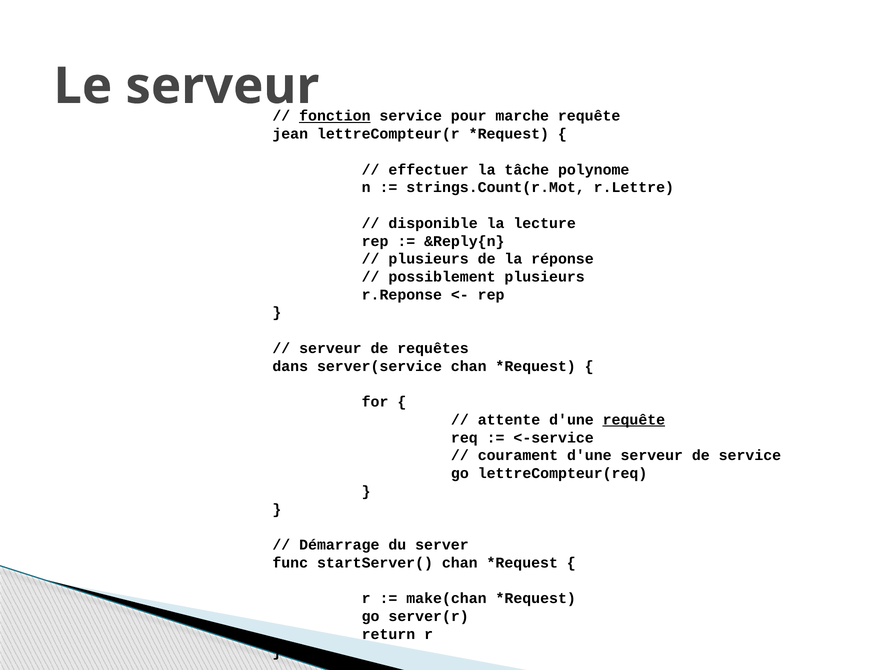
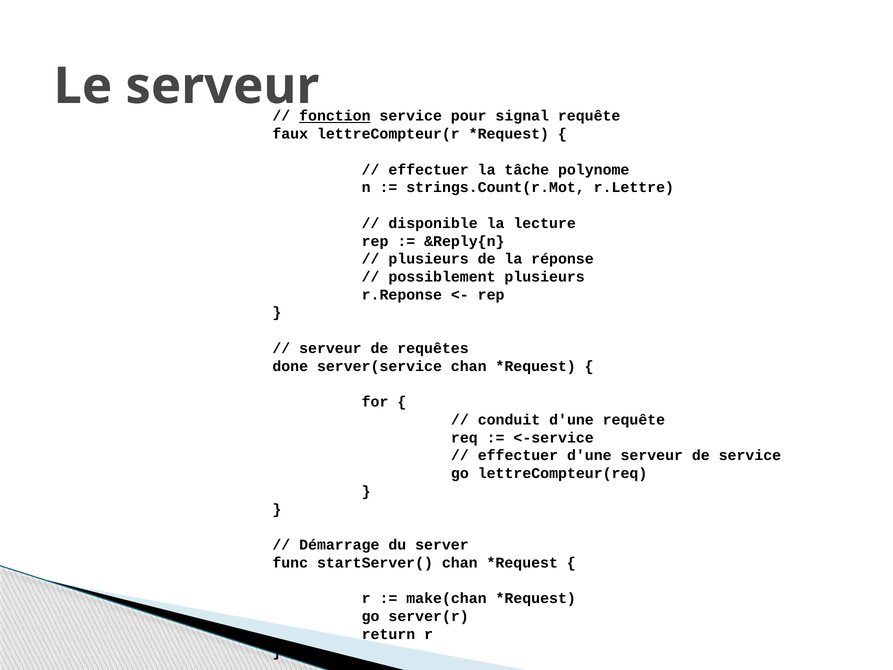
marche: marche -> signal
jean: jean -> faux
dans: dans -> done
attente: attente -> conduit
requête at (634, 420) underline: present -> none
courament at (518, 455): courament -> effectuer
